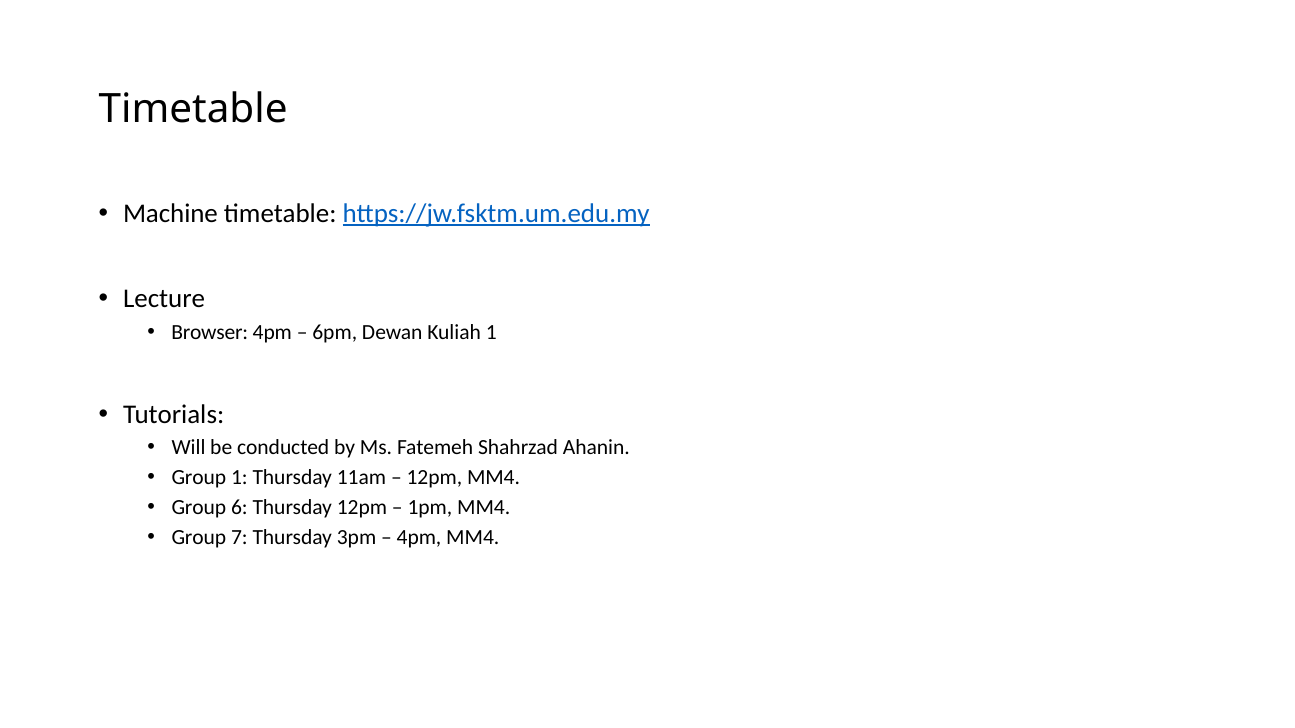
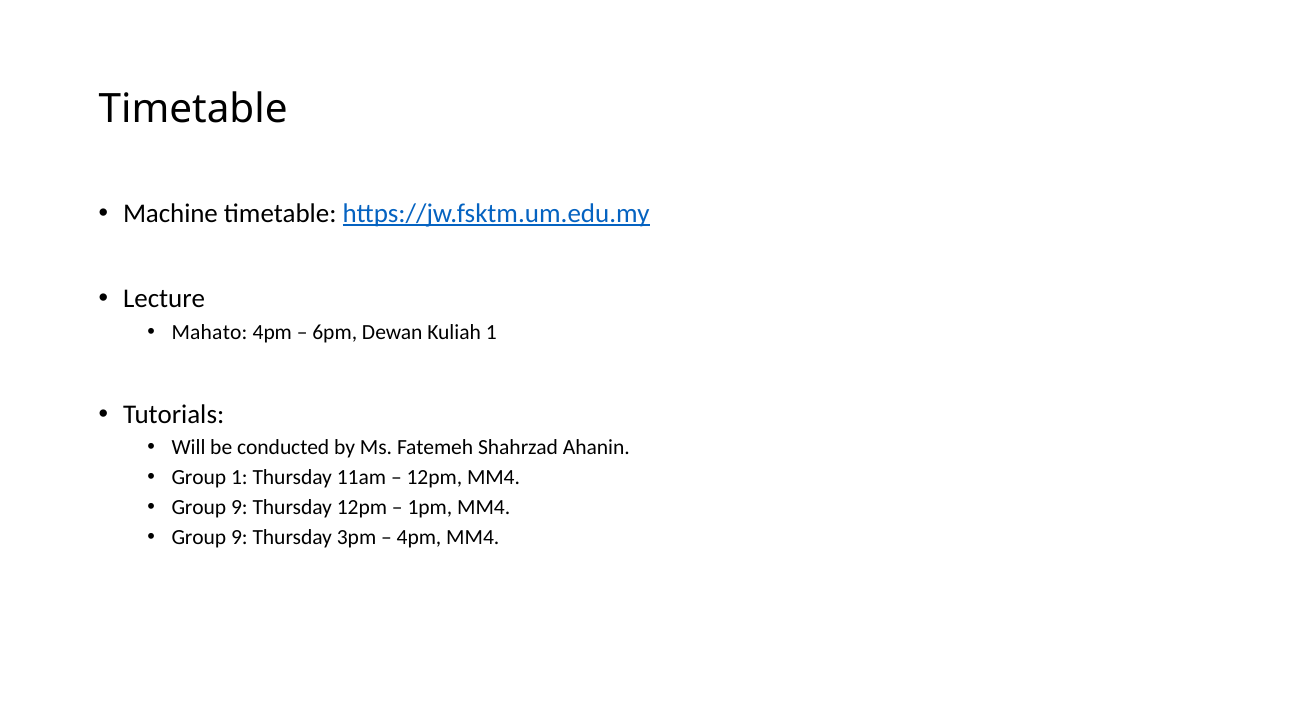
Browser: Browser -> Mahato
6 at (239, 507): 6 -> 9
7 at (239, 537): 7 -> 9
